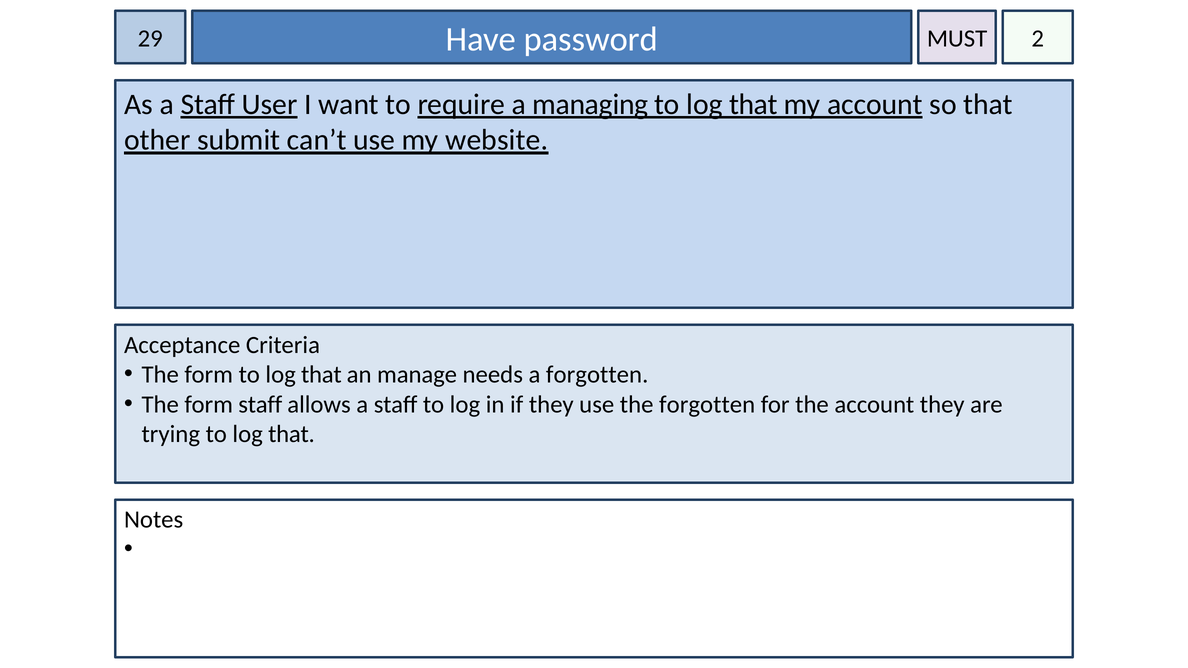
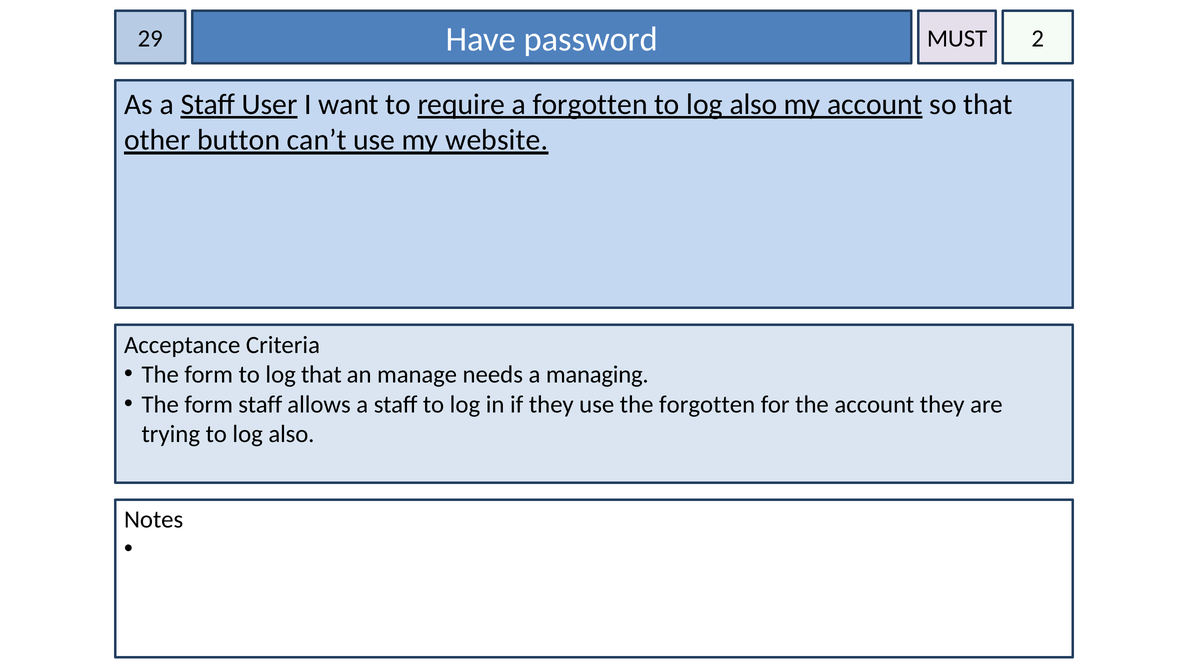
a managing: managing -> forgotten
that at (753, 104): that -> also
submit: submit -> button
a forgotten: forgotten -> managing
trying to log that: that -> also
